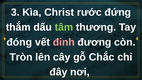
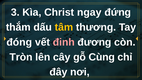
rước: rước -> ngay
tâm colour: light green -> yellow
Chắc: Chắc -> Cùng
